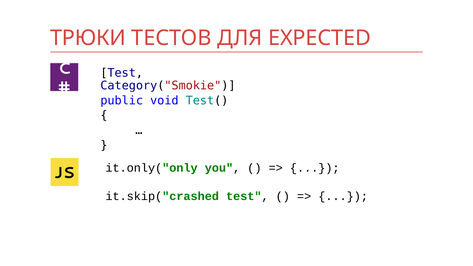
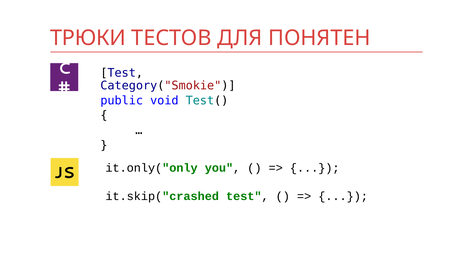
EXPECTED: EXPECTED -> ПОНЯТЕН
